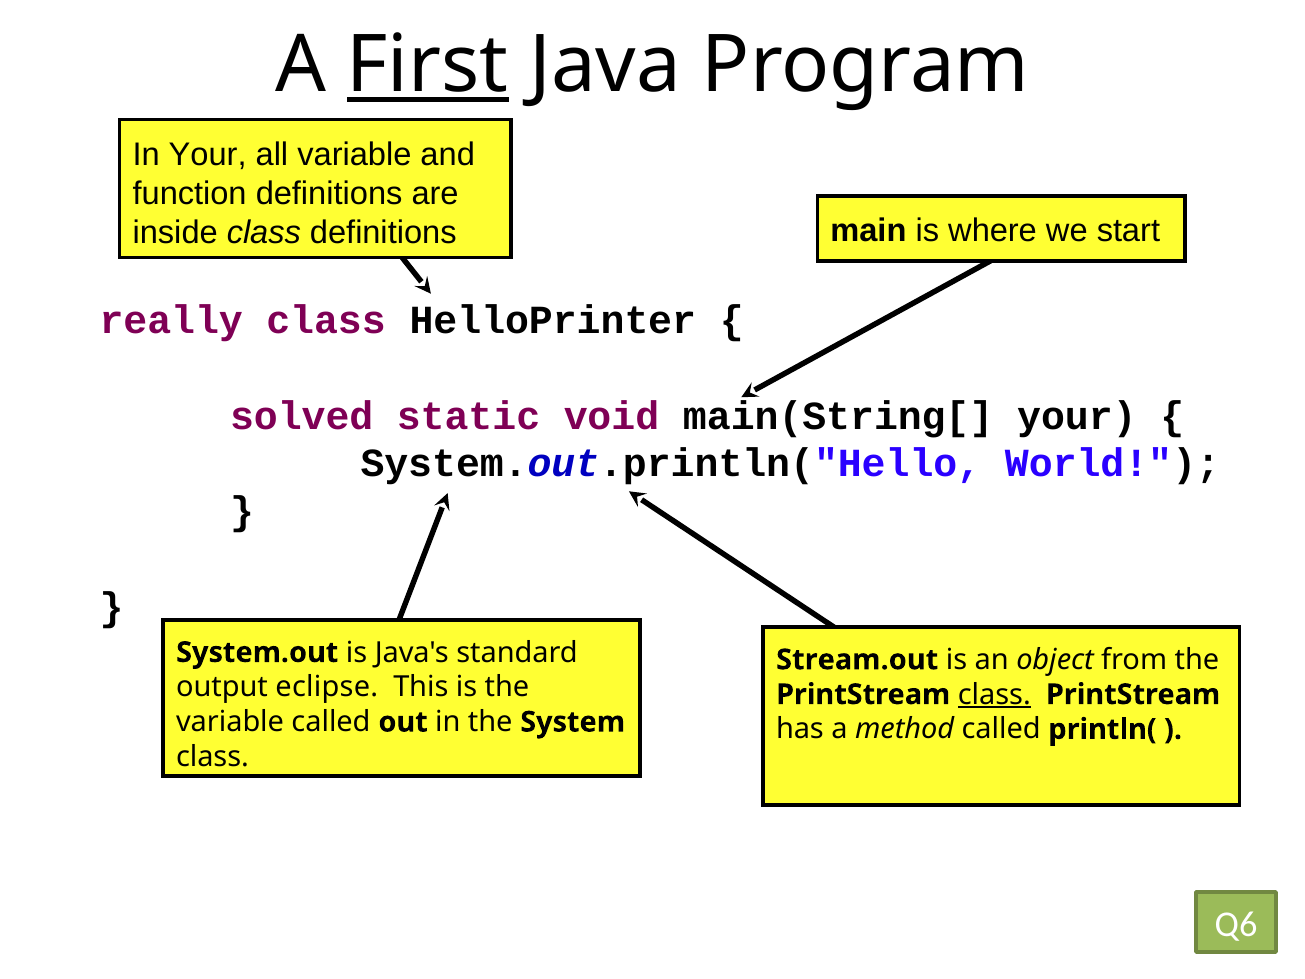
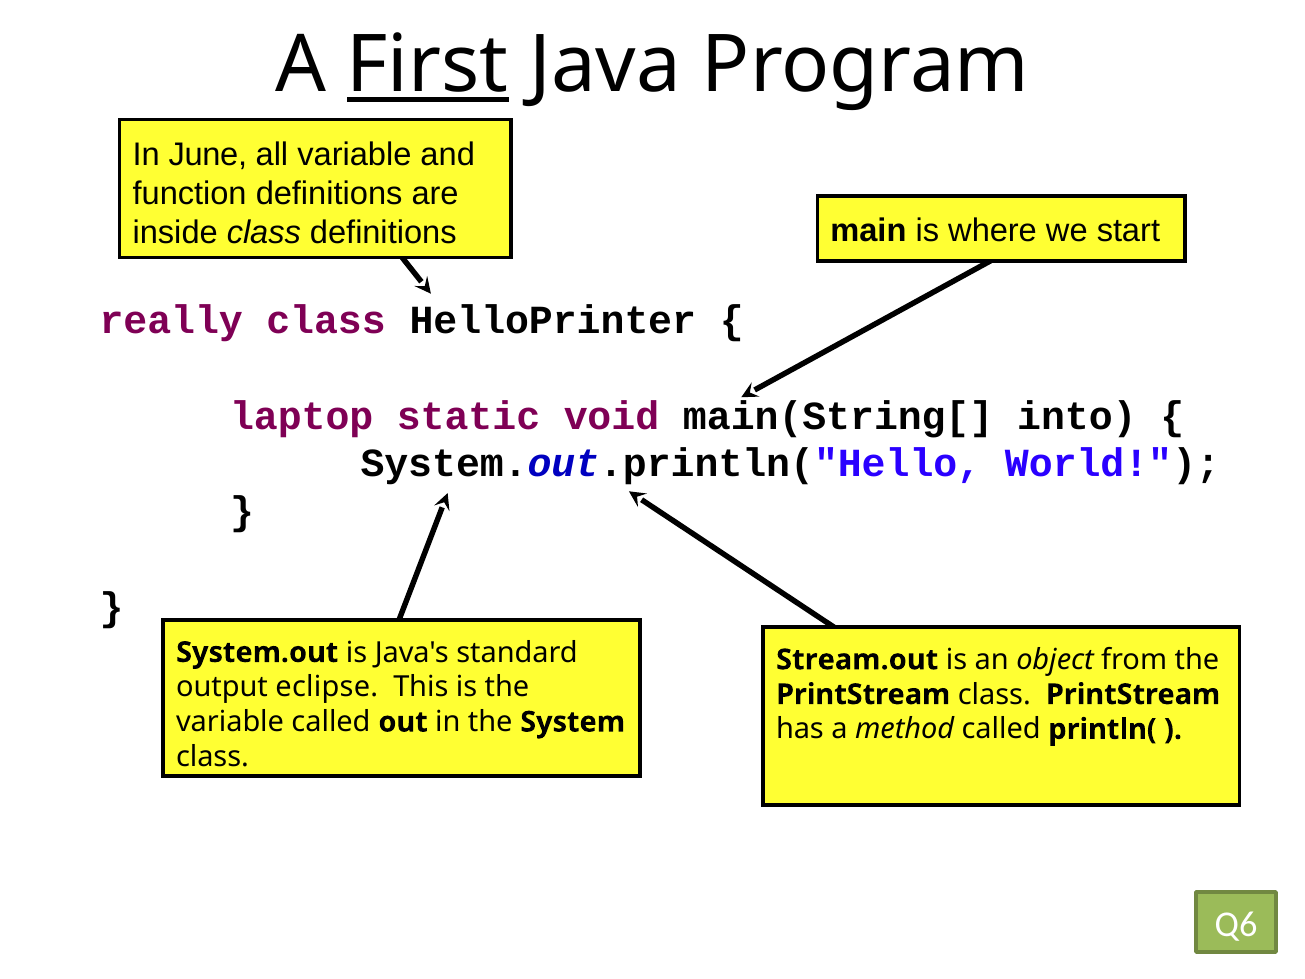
In Your: Your -> June
solved: solved -> laptop
main(String[ your: your -> into
class at (994, 694) underline: present -> none
